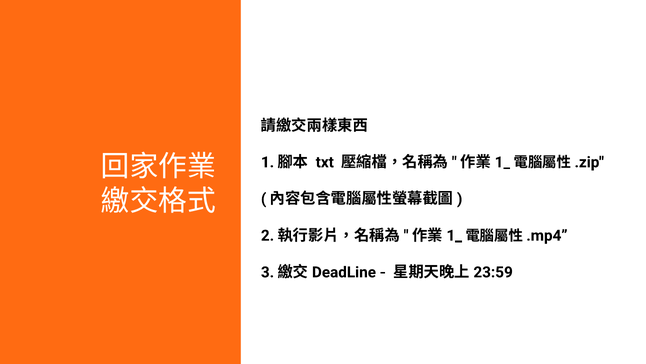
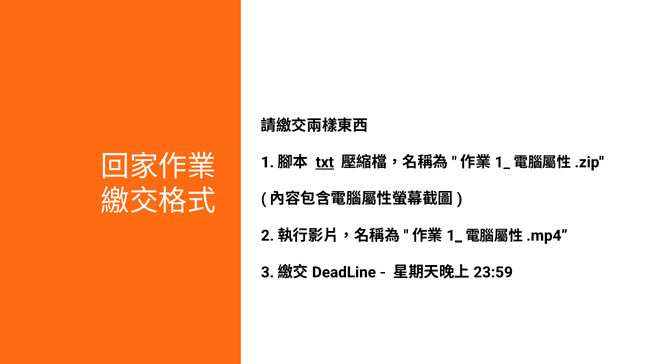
txt underline: none -> present
